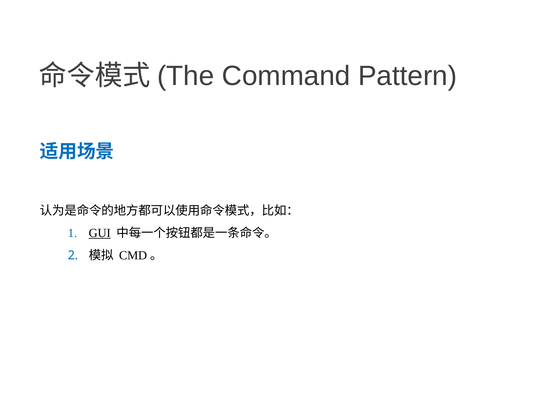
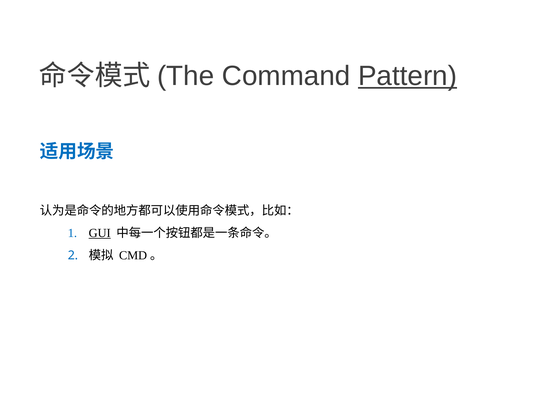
Pattern underline: none -> present
